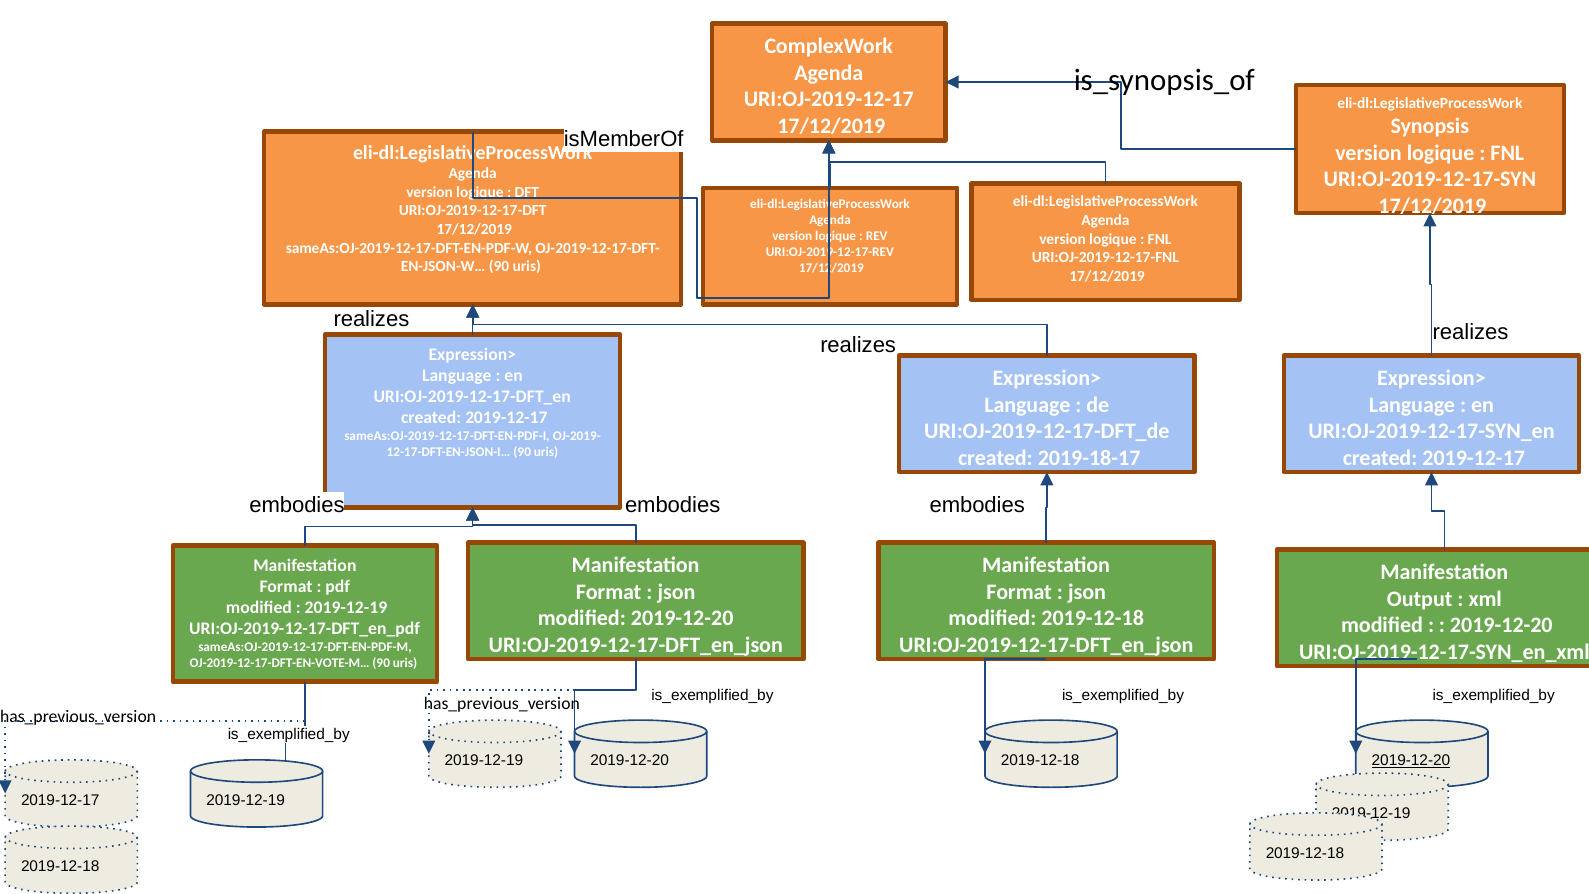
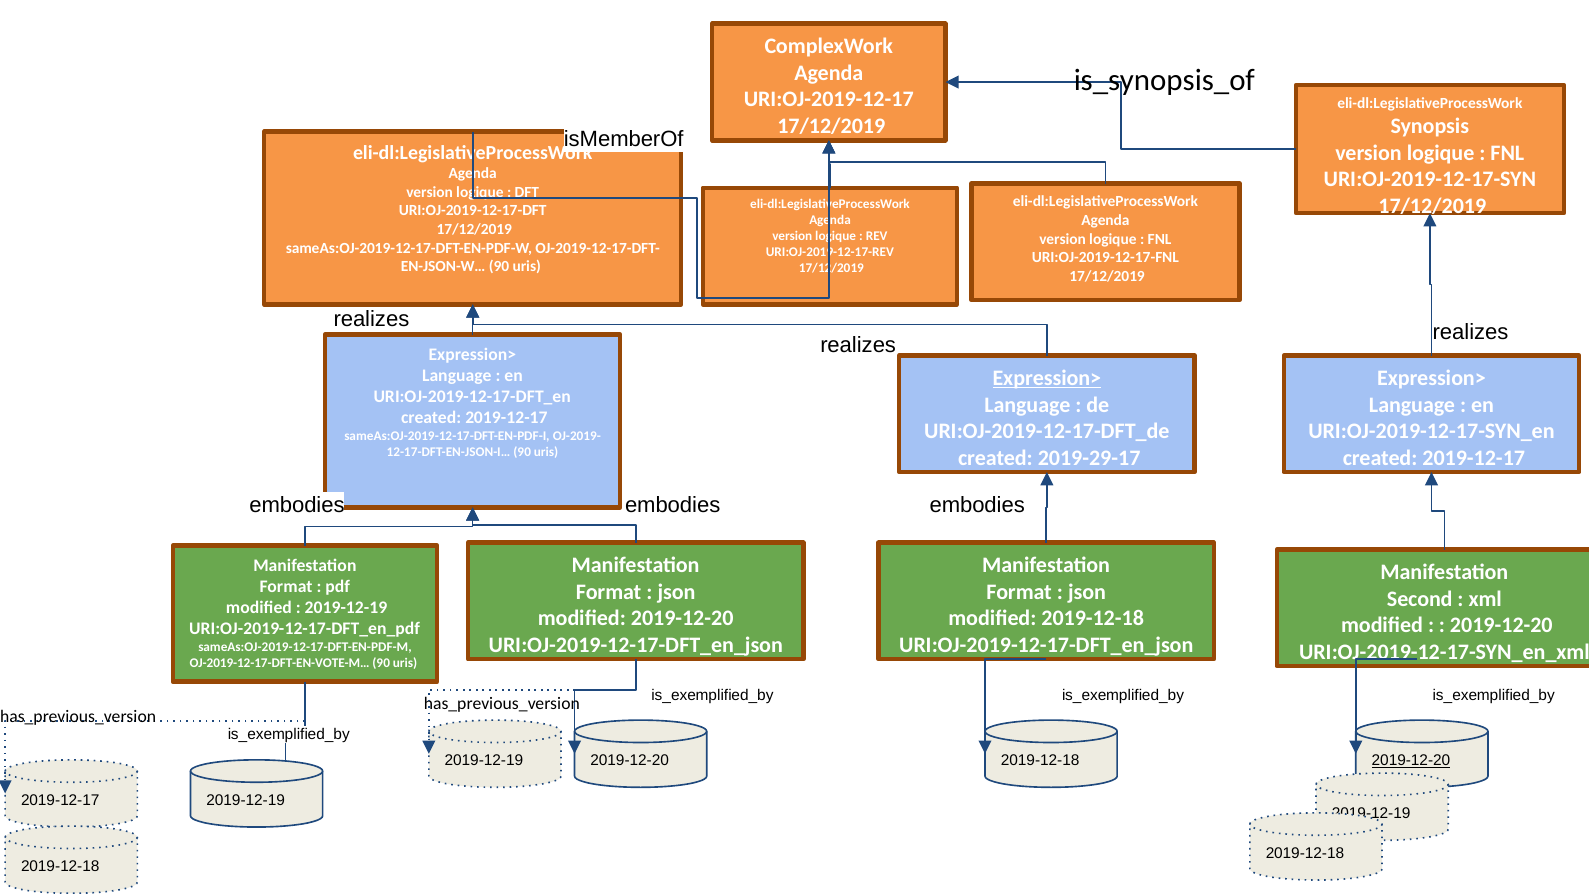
Expression> at (1047, 378) underline: none -> present
2019-18-17: 2019-18-17 -> 2019-29-17
Output: Output -> Second
